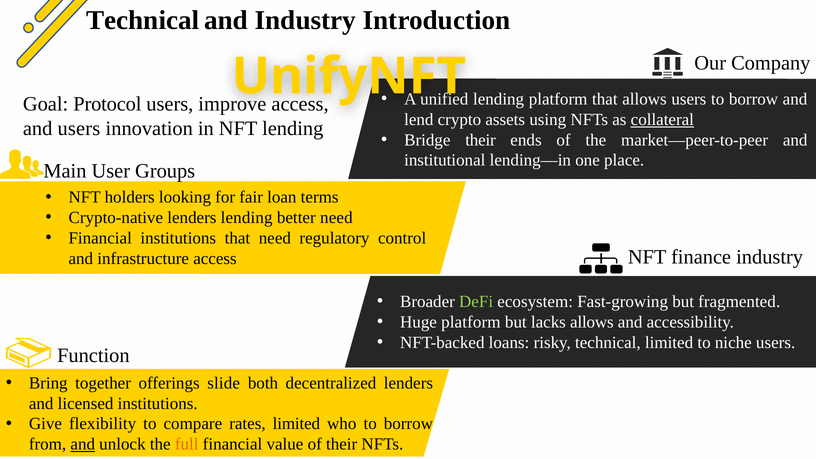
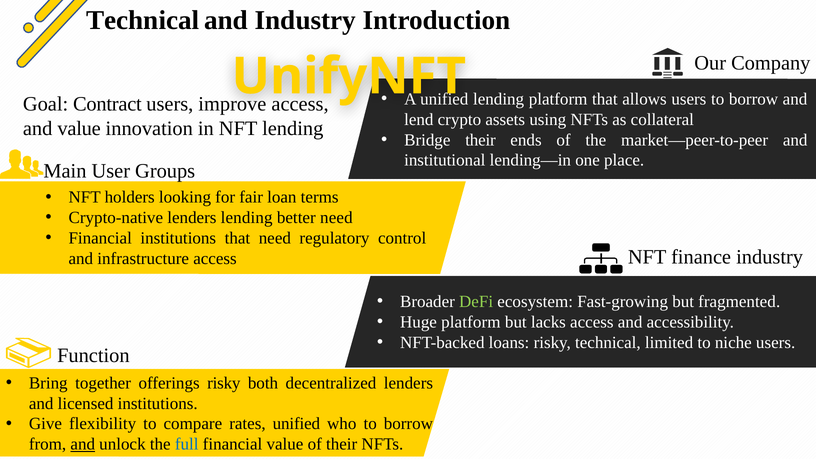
Protocol: Protocol -> Contract
collateral underline: present -> none
and users: users -> value
lacks allows: allows -> access
offerings slide: slide -> risky
rates limited: limited -> unified
full colour: orange -> blue
